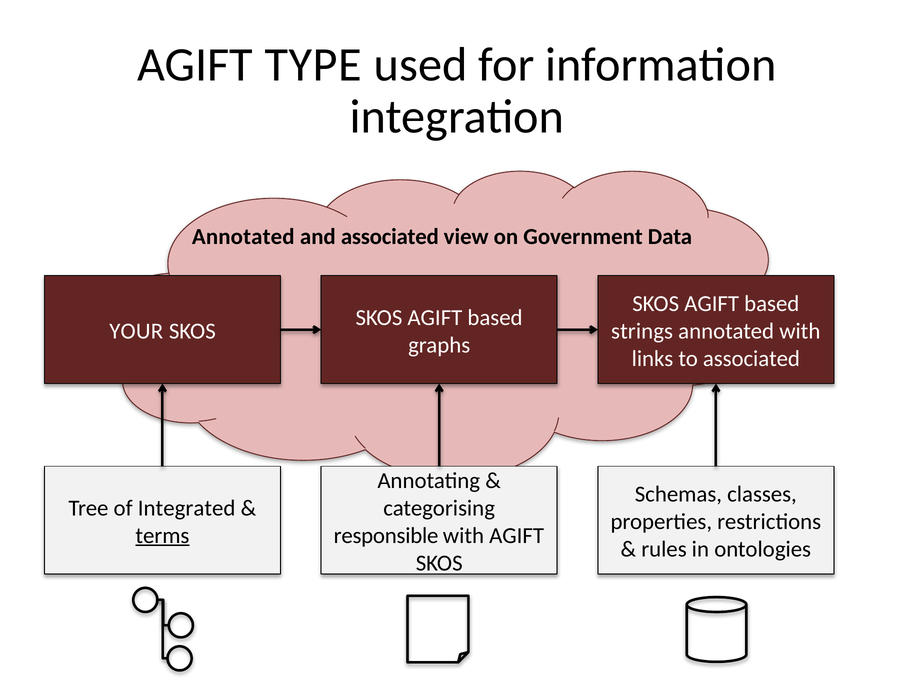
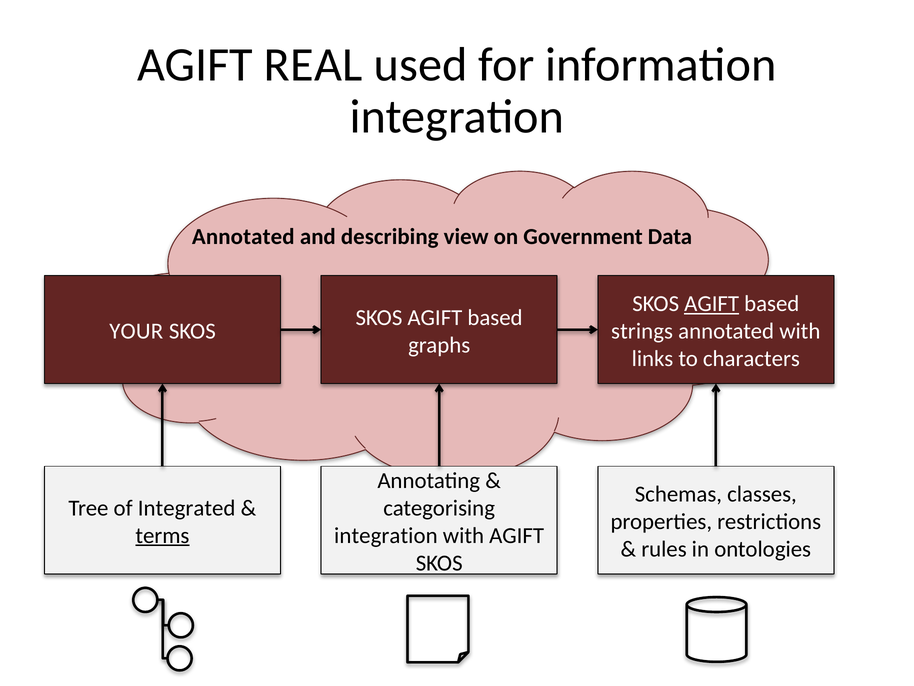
TYPE: TYPE -> REAL
and associated: associated -> describing
AGIFT at (712, 304) underline: none -> present
to associated: associated -> characters
responsible at (386, 535): responsible -> integration
